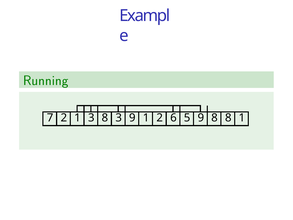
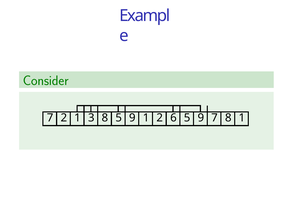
Running: Running -> Consider
8 3: 3 -> 5
9 8: 8 -> 7
